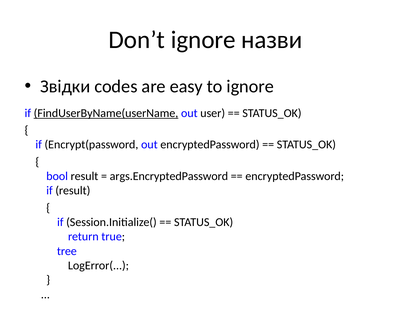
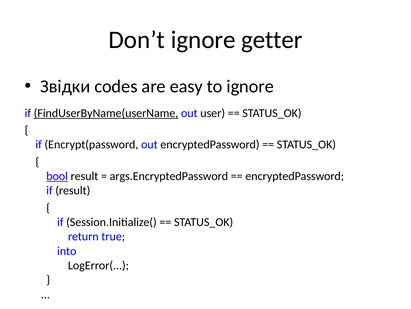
назви: назви -> getter
bool underline: none -> present
tree: tree -> into
